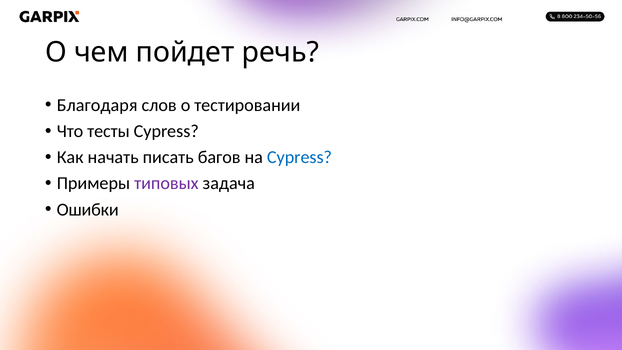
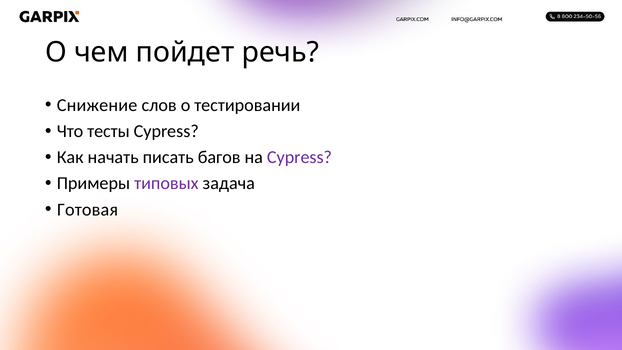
Благодаря: Благодаря -> Снижение
Cypress at (299, 157) colour: blue -> purple
Ошибки: Ошибки -> Готовая
